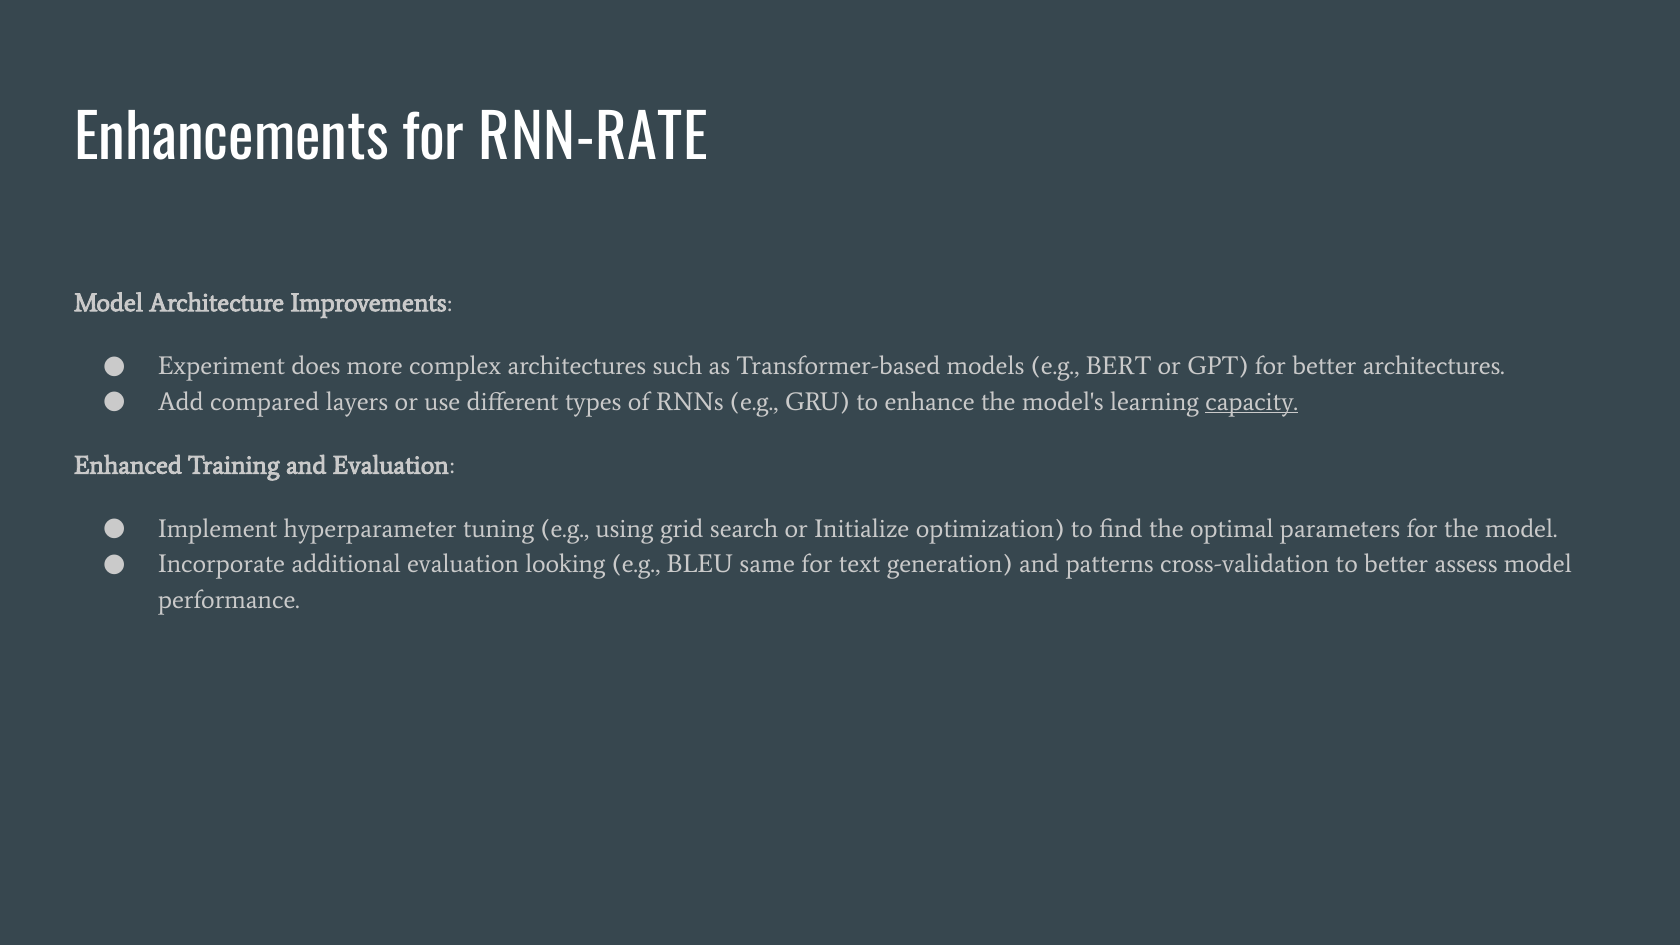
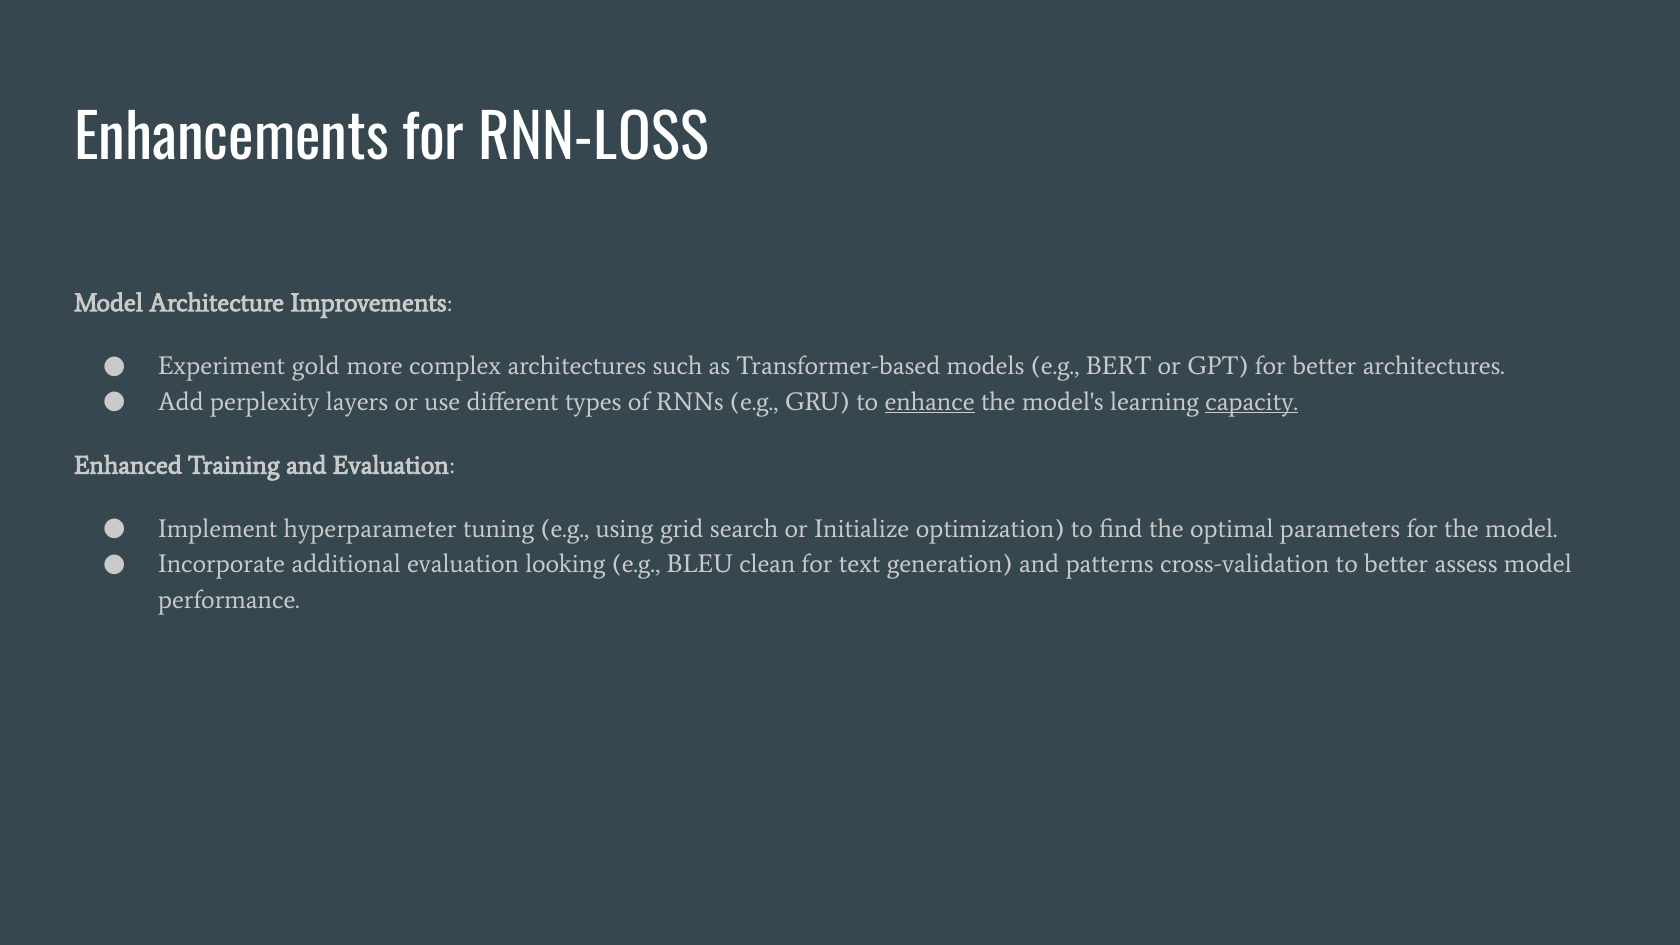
RNN-RATE: RNN-RATE -> RNN-LOSS
does: does -> gold
compared: compared -> perplexity
enhance underline: none -> present
same: same -> clean
